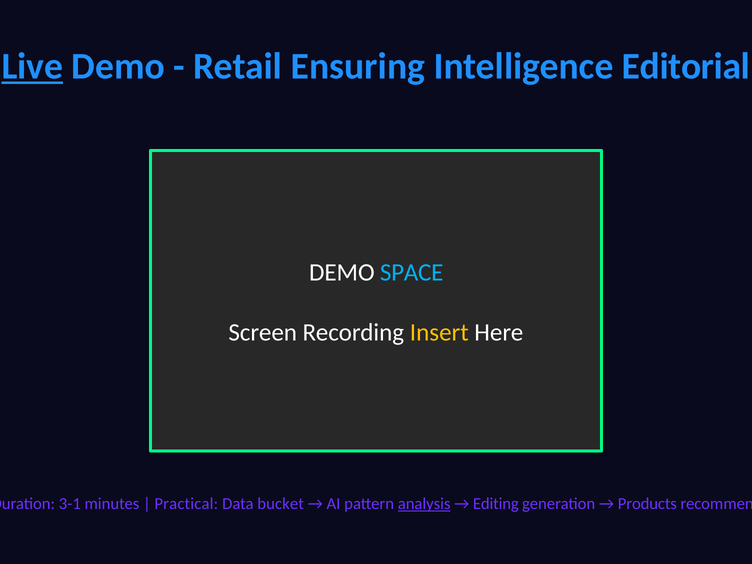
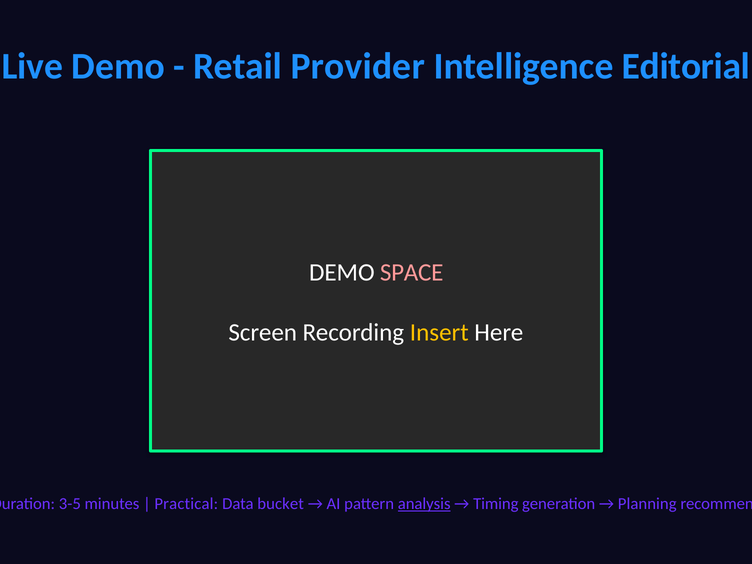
Live underline: present -> none
Ensuring: Ensuring -> Provider
SPACE colour: light blue -> pink
3-1: 3-1 -> 3-5
Editing: Editing -> Timing
Products: Products -> Planning
